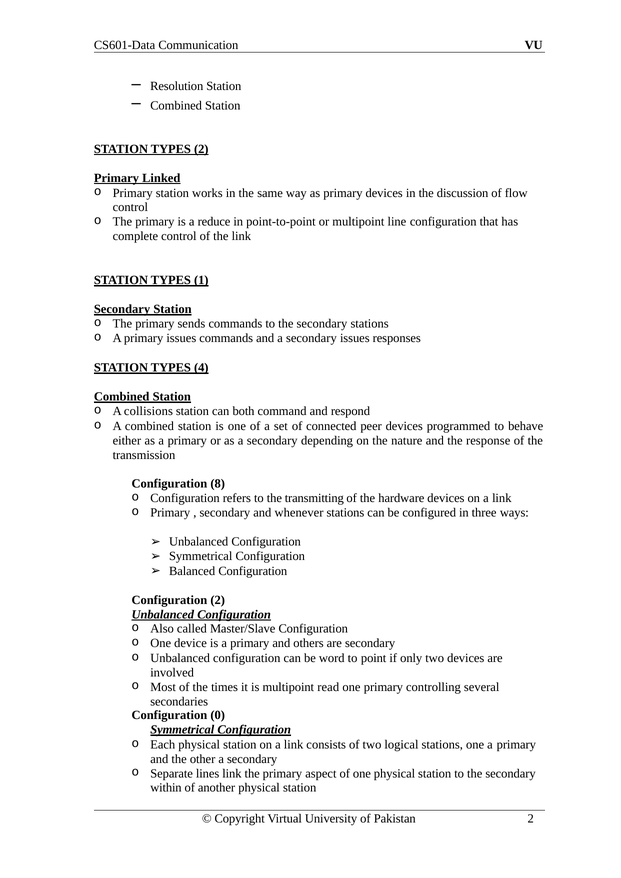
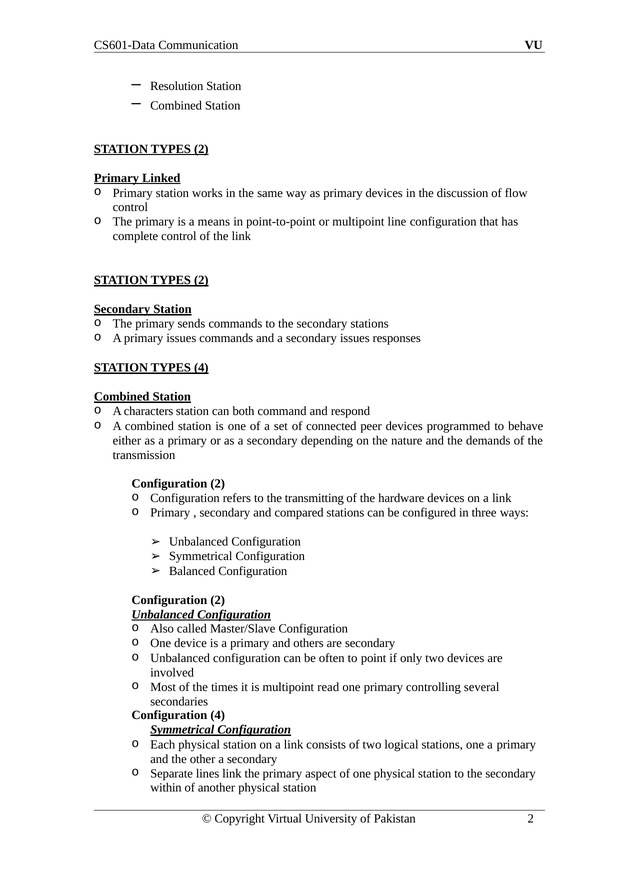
reduce: reduce -> means
1 at (201, 281): 1 -> 2
collisions: collisions -> characters
response: response -> demands
8 at (218, 484): 8 -> 2
whenever: whenever -> compared
word: word -> often
Configuration 0: 0 -> 4
